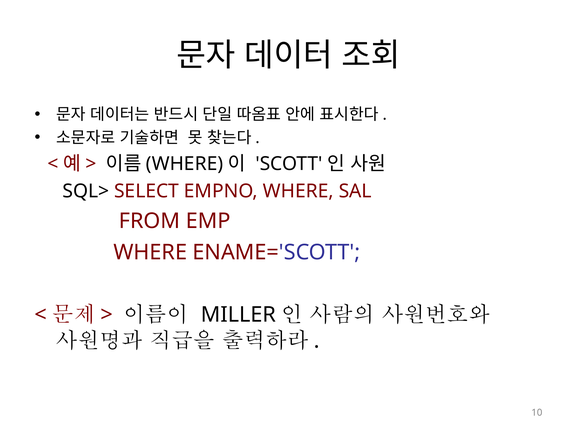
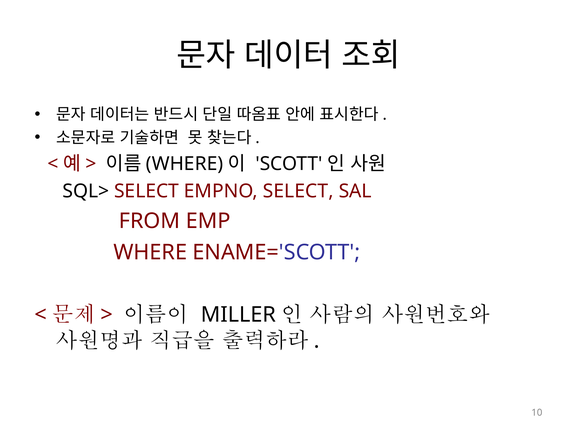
EMPNO WHERE: WHERE -> SELECT
